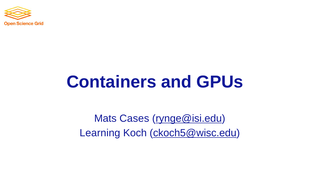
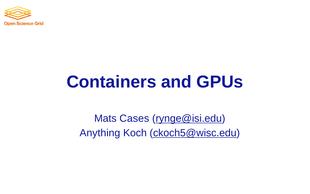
Learning: Learning -> Anything
